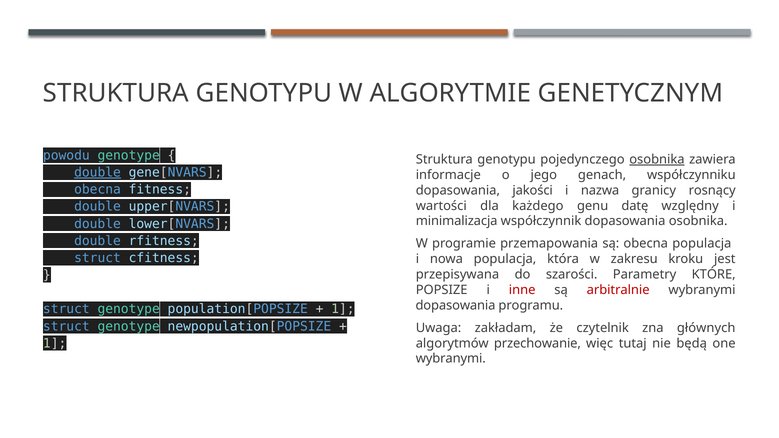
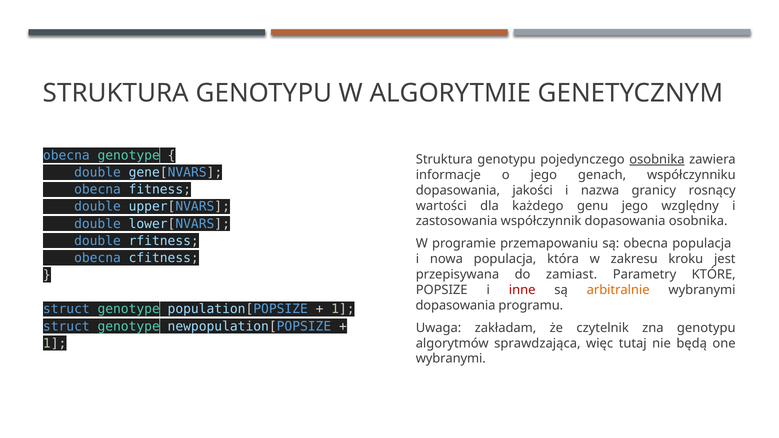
powodu at (66, 155): powodu -> obecna
double at (98, 173) underline: present -> none
genu datę: datę -> jego
minimalizacja: minimalizacja -> zastosowania
przemapowania: przemapowania -> przemapowaniu
struct at (98, 258): struct -> obecna
szarości: szarości -> zamiast
arbitralnie colour: red -> orange
zna głównych: głównych -> genotypu
przechowanie: przechowanie -> sprawdzająca
